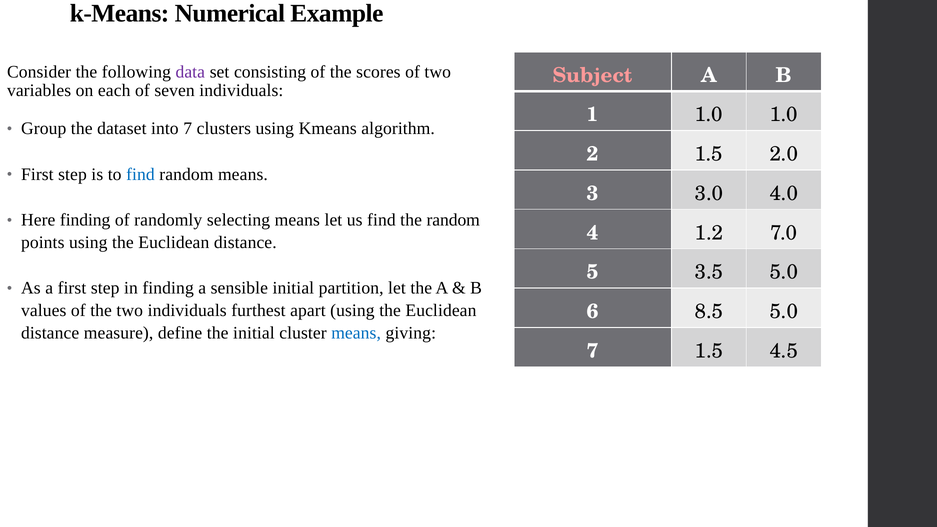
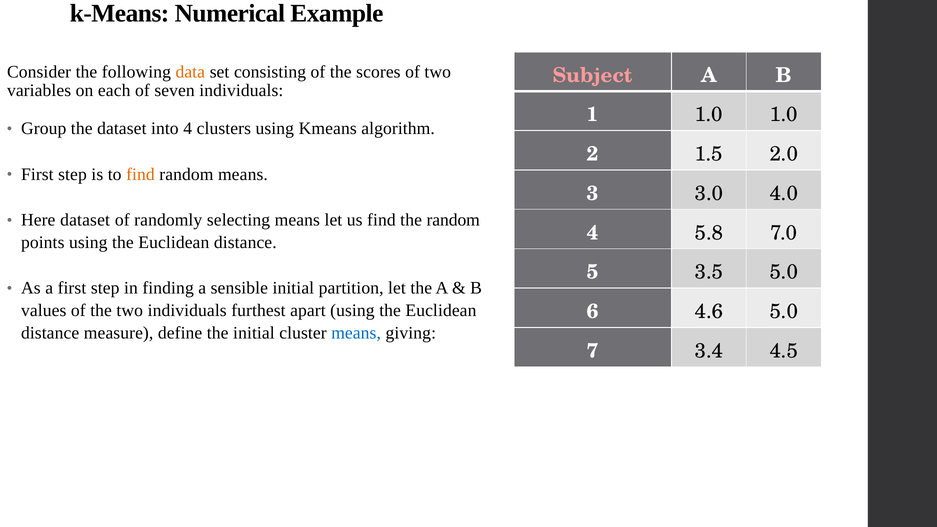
data colour: purple -> orange
into 7: 7 -> 4
find at (140, 174) colour: blue -> orange
Here finding: finding -> dataset
1.2: 1.2 -> 5.8
8.5: 8.5 -> 4.6
7 1.5: 1.5 -> 3.4
